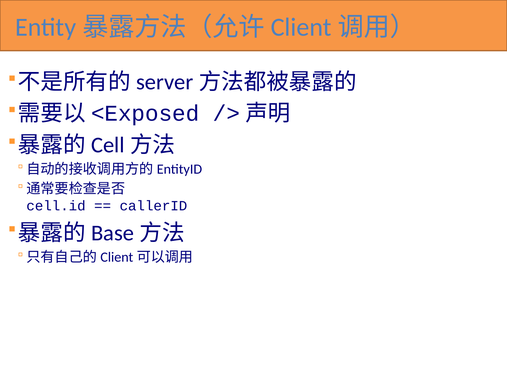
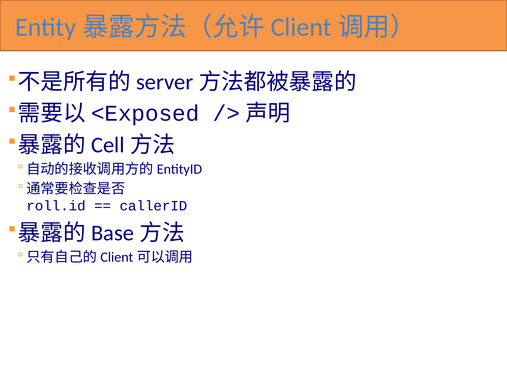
cell.id: cell.id -> roll.id
